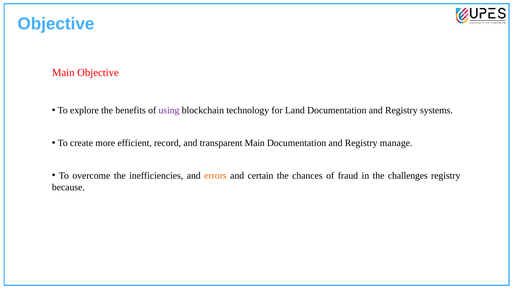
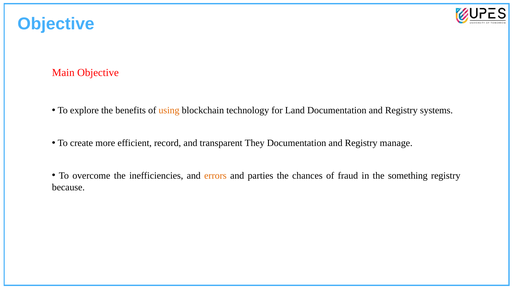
using colour: purple -> orange
transparent Main: Main -> They
certain: certain -> parties
challenges: challenges -> something
